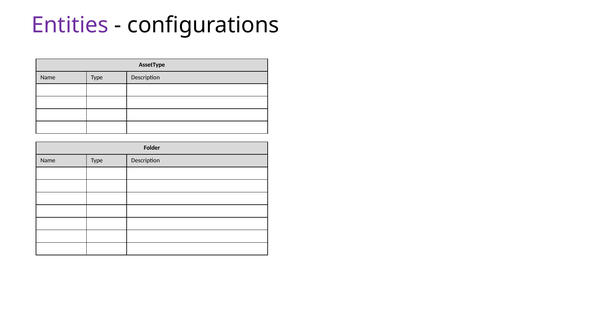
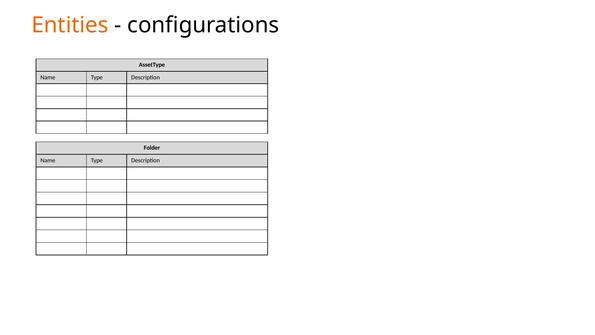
Entities colour: purple -> orange
